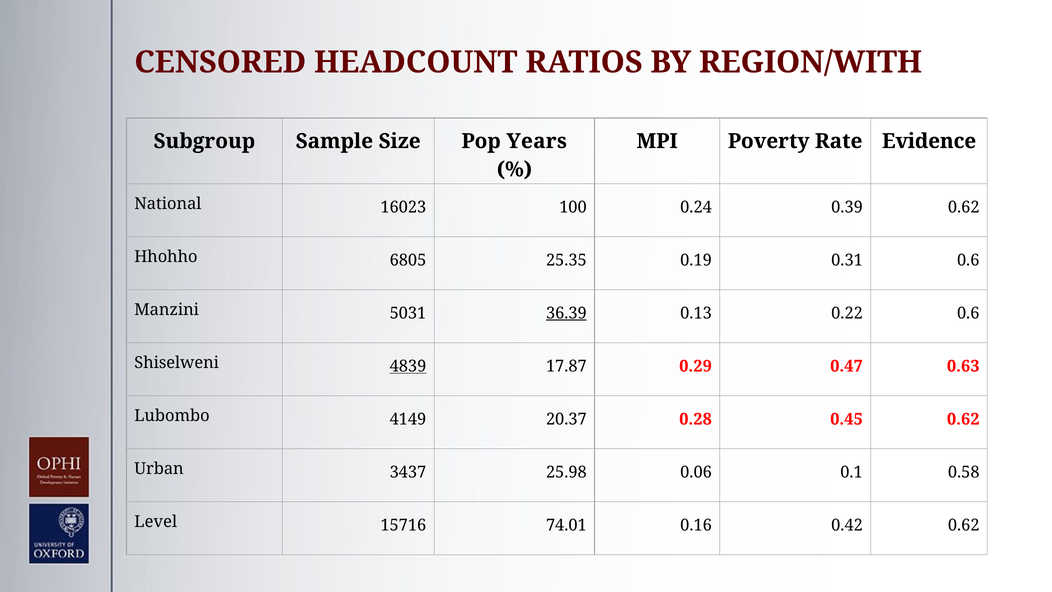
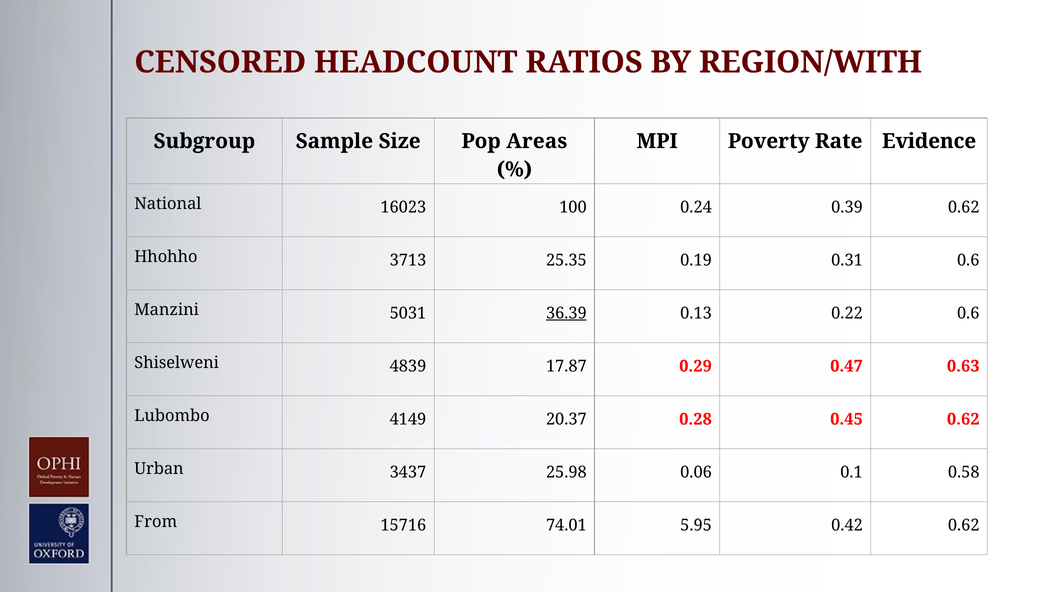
Years: Years -> Areas
6805: 6805 -> 3713
4839 underline: present -> none
Level: Level -> From
0.16: 0.16 -> 5.95
